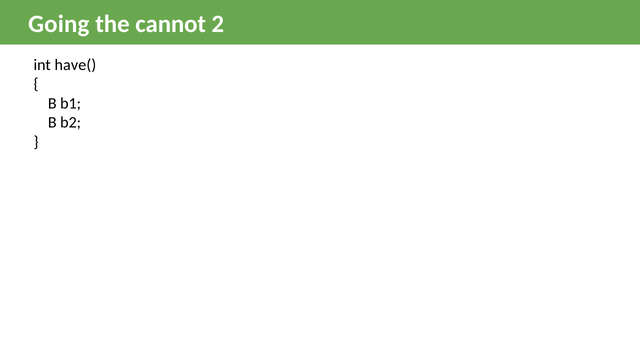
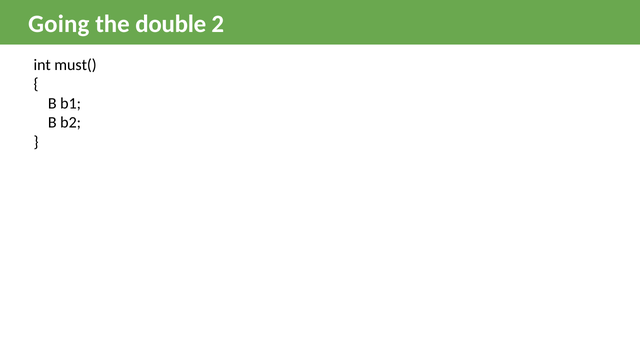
cannot: cannot -> double
have(: have( -> must(
